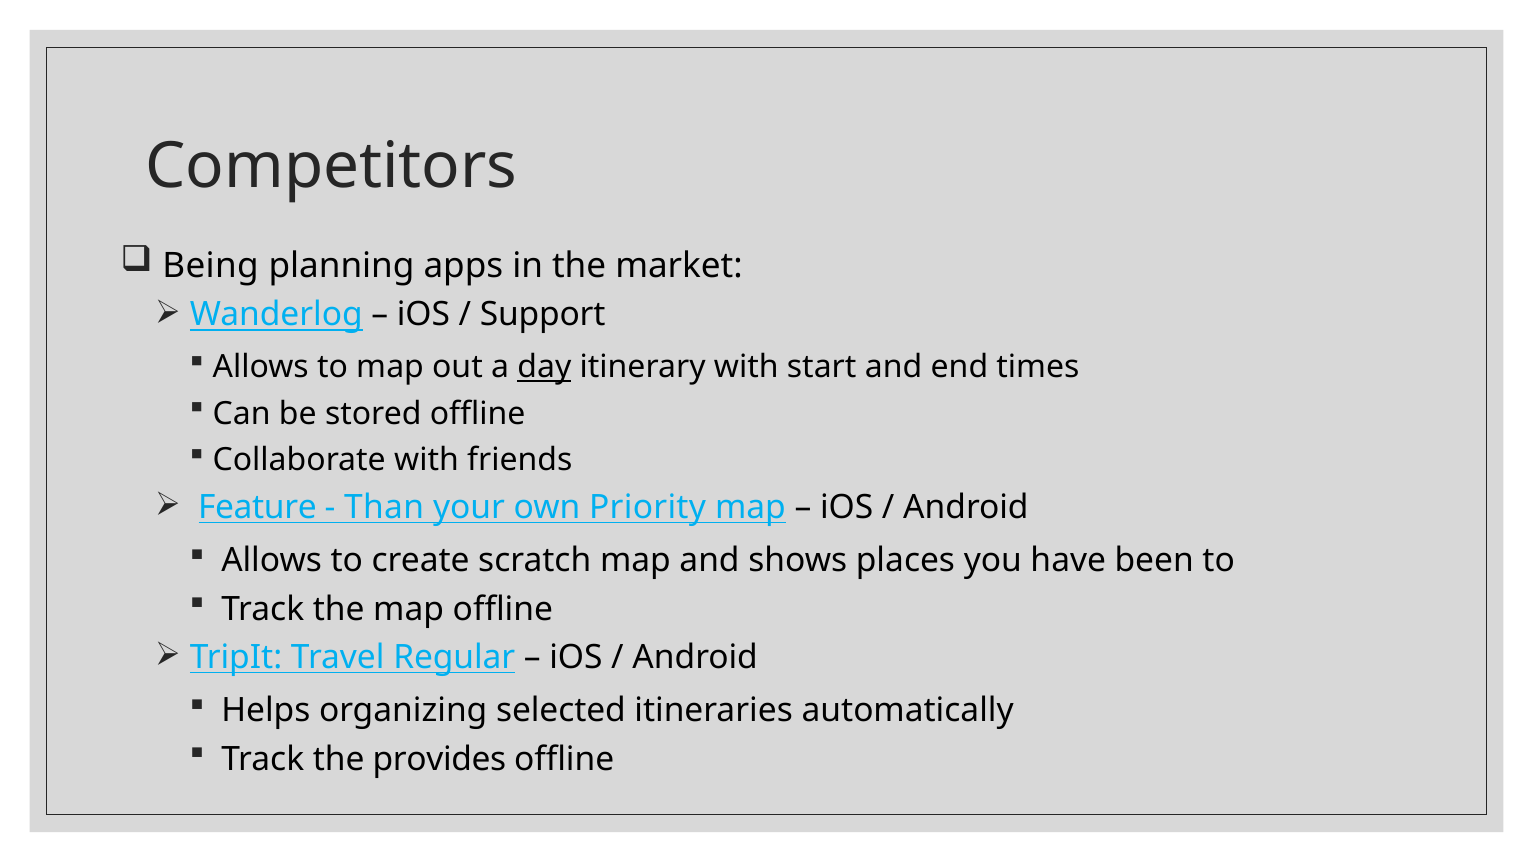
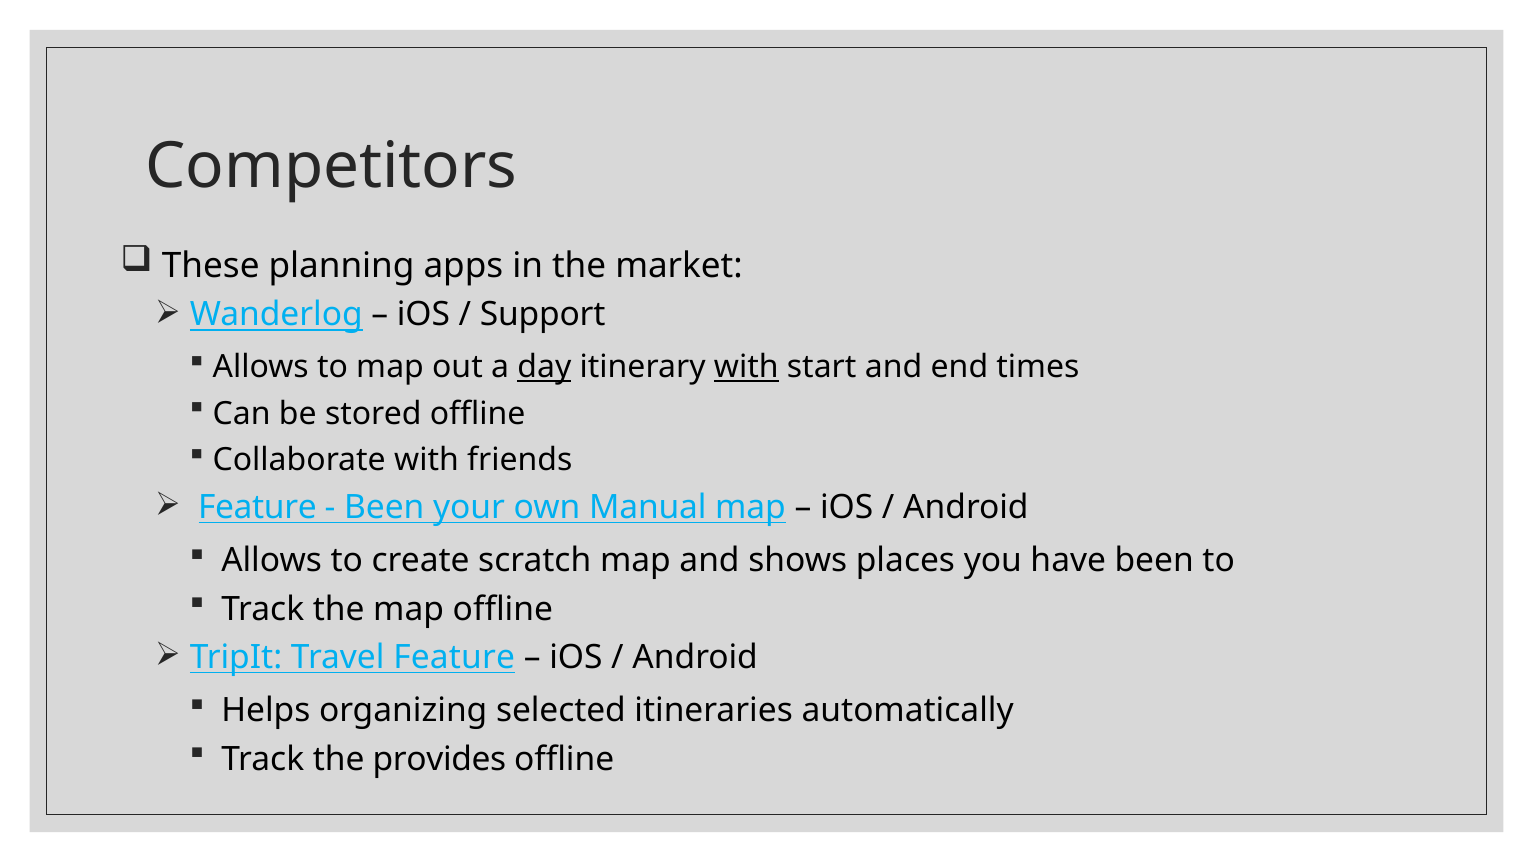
Being: Being -> These
with at (746, 368) underline: none -> present
Than at (384, 507): Than -> Been
Priority: Priority -> Manual
Travel Regular: Regular -> Feature
